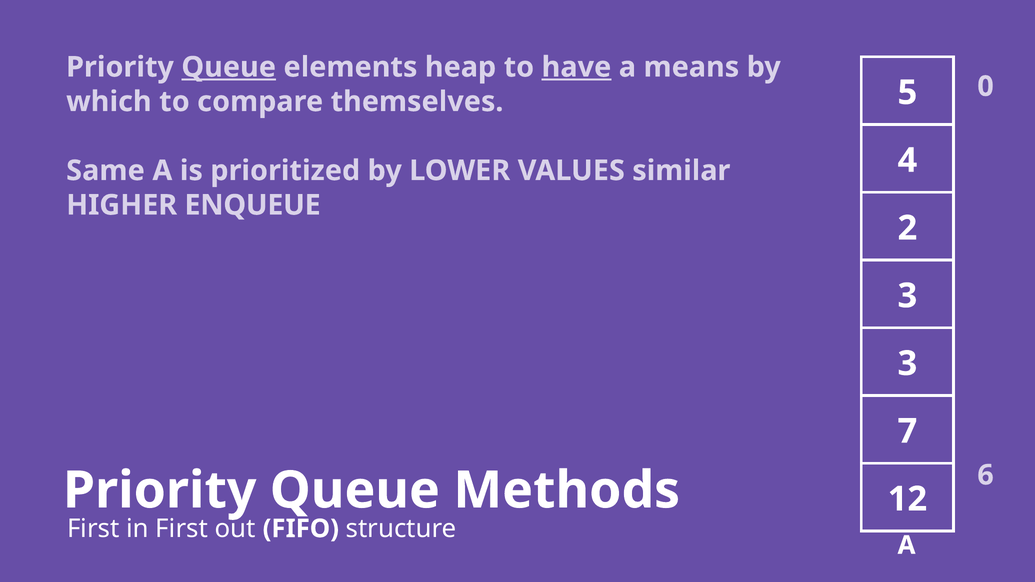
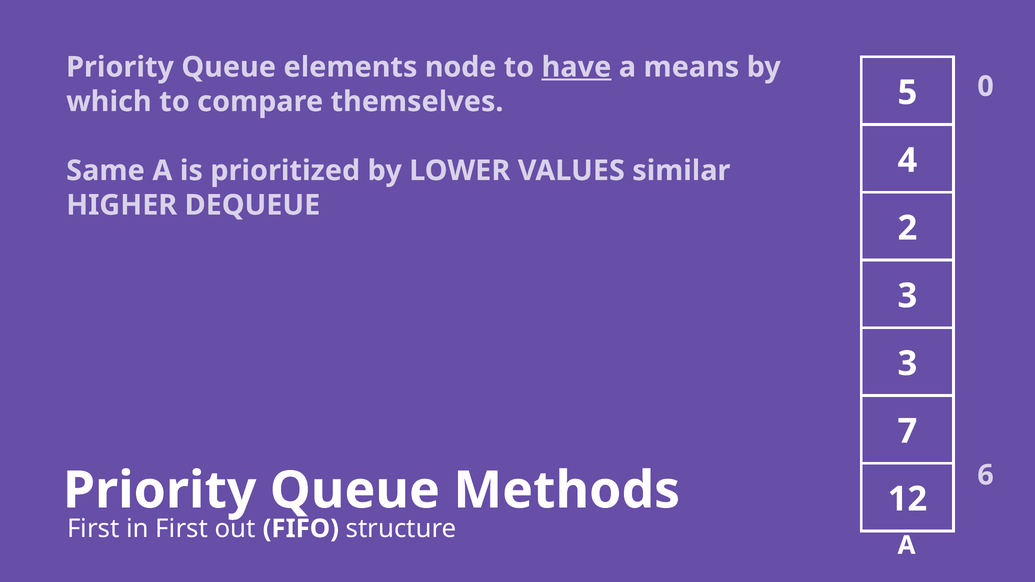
Queue at (229, 67) underline: present -> none
heap: heap -> node
ENQUEUE: ENQUEUE -> DEQUEUE
